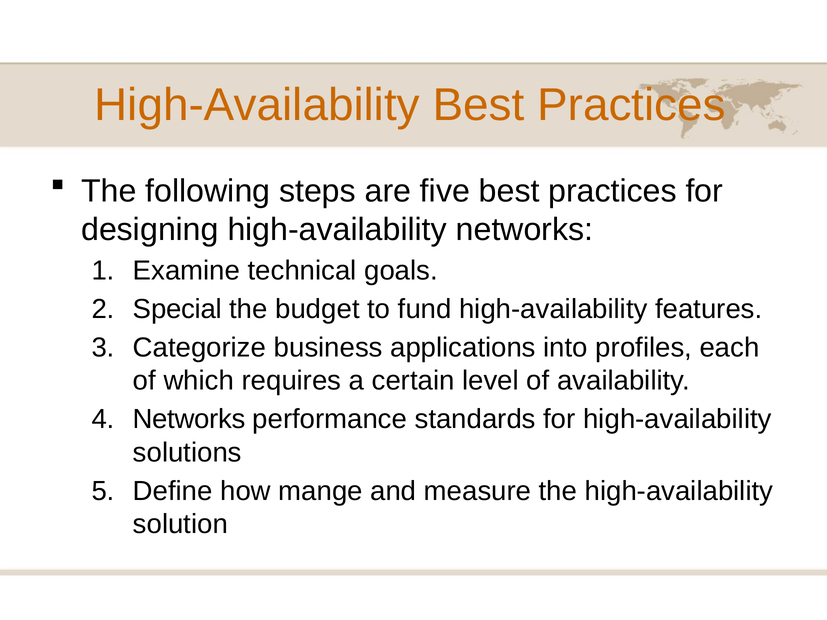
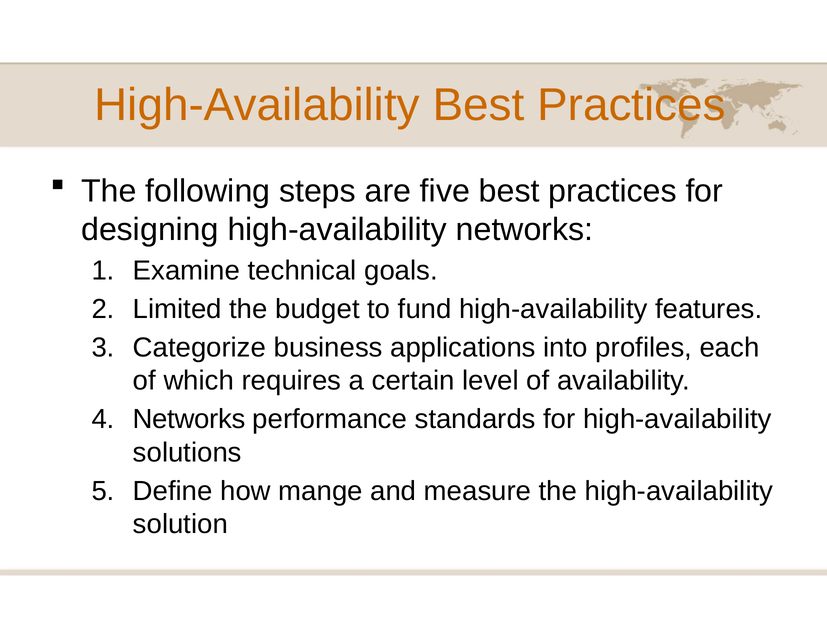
Special: Special -> Limited
